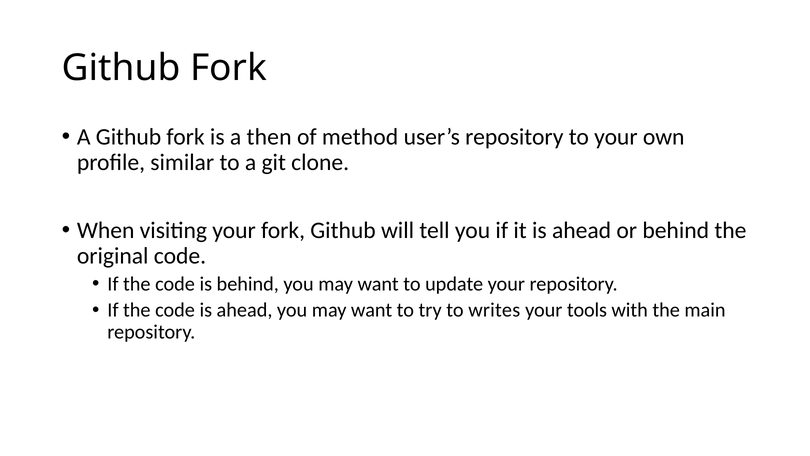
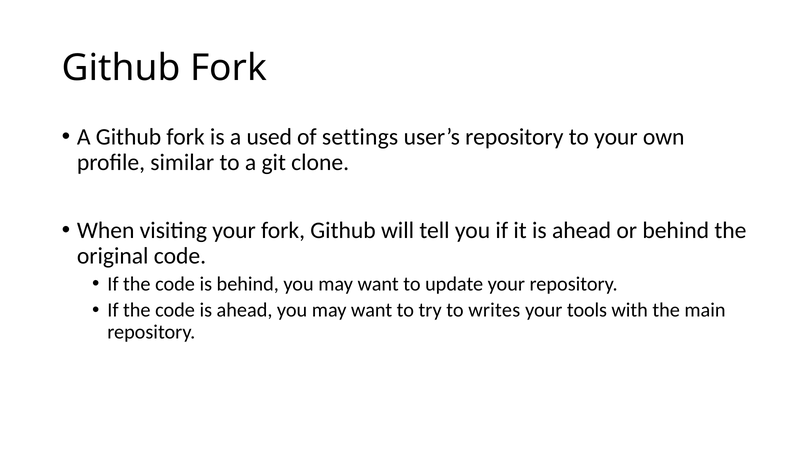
then: then -> used
method: method -> settings
